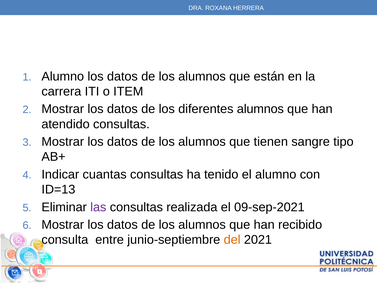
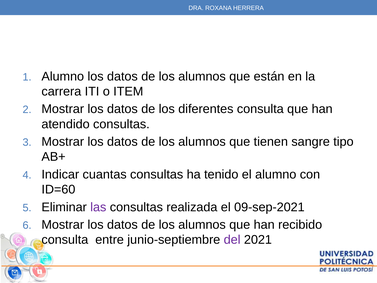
diferentes alumnos: alumnos -> consulta
ID=13: ID=13 -> ID=60
del colour: orange -> purple
